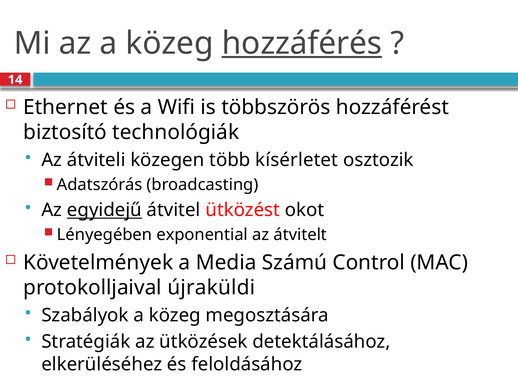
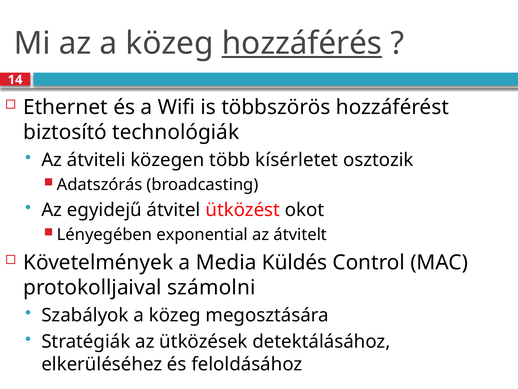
egyidejű underline: present -> none
Számú: Számú -> Küldés
újraküldi: újraküldi -> számolni
